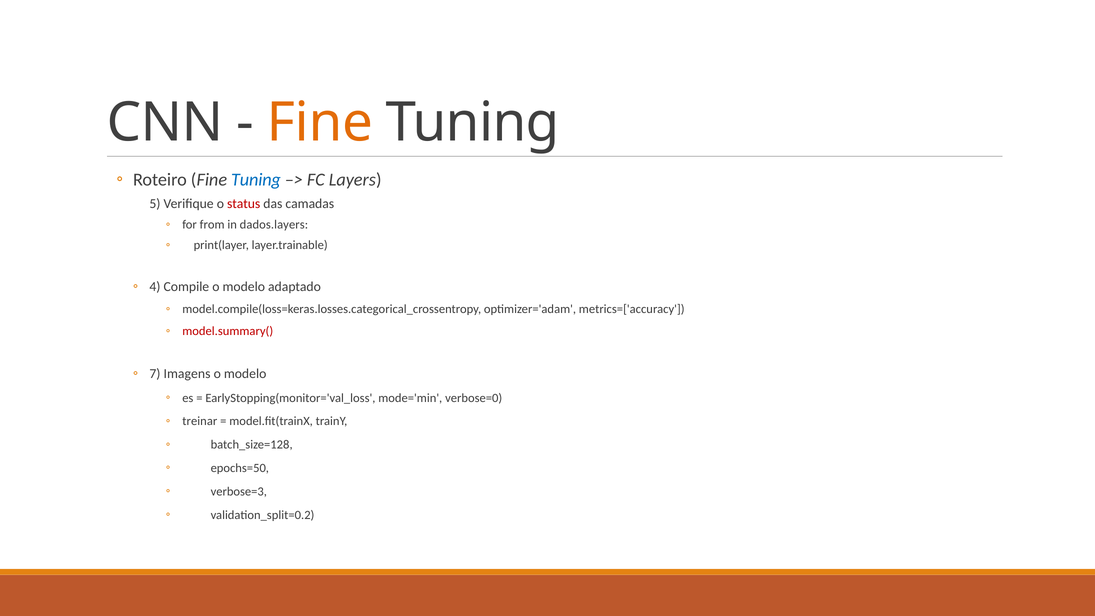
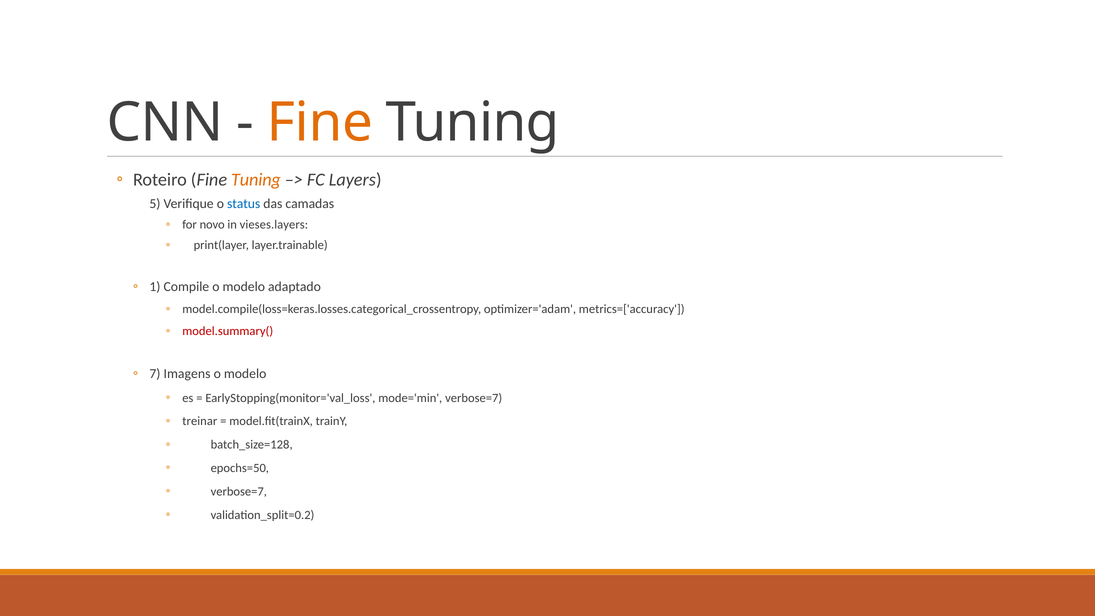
Tuning at (256, 180) colour: blue -> orange
status colour: red -> blue
from: from -> novo
dados.layers: dados.layers -> vieses.layers
4: 4 -> 1
mode='min verbose=0: verbose=0 -> verbose=7
verbose=3 at (239, 492): verbose=3 -> verbose=7
